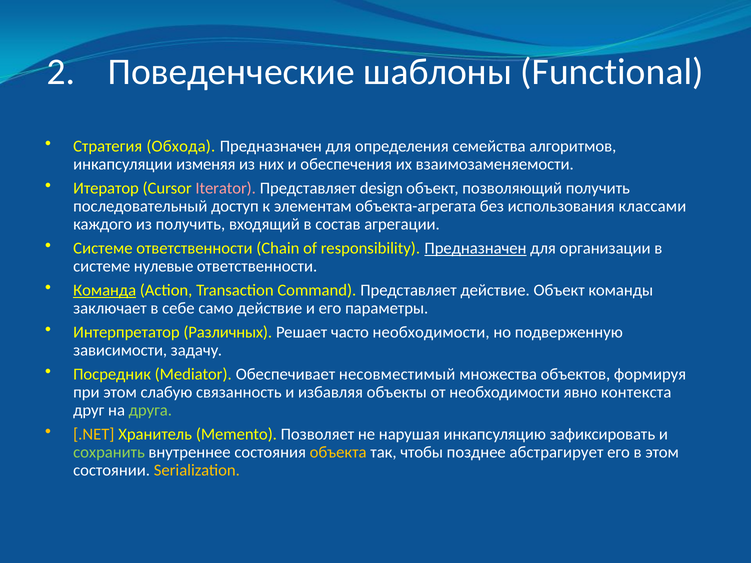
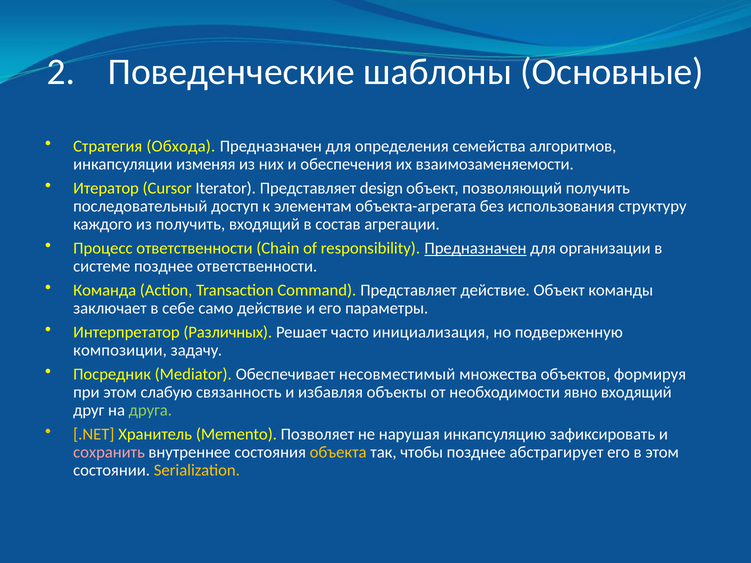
Functional: Functional -> Основные
Iterator colour: pink -> white
классами: классами -> структуру
Системе at (103, 248): Системе -> Процесс
системе нулевые: нулевые -> позднее
Команда underline: present -> none
часто необходимости: необходимости -> инициализация
зависимости: зависимости -> композиции
явно контекста: контекста -> входящий
сохранить colour: light green -> pink
